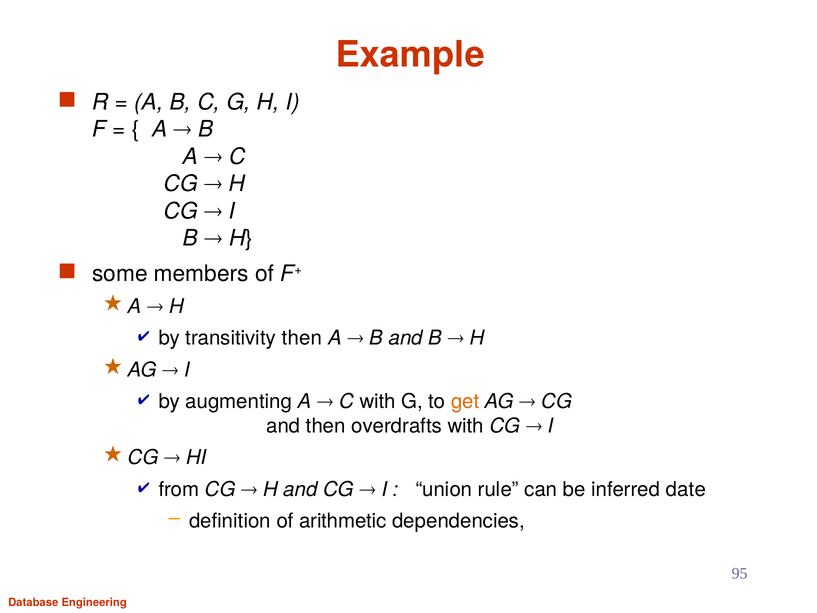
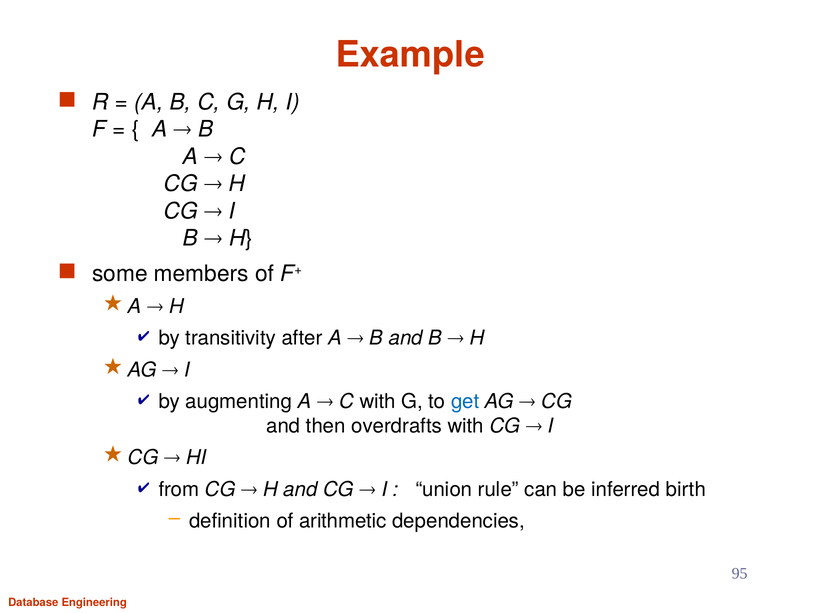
transitivity then: then -> after
get colour: orange -> blue
date: date -> birth
